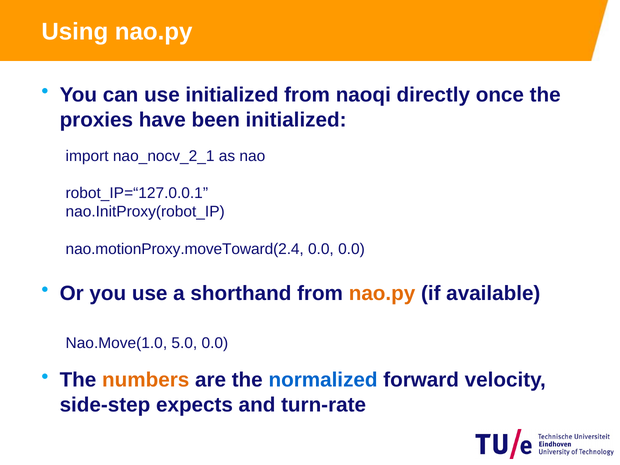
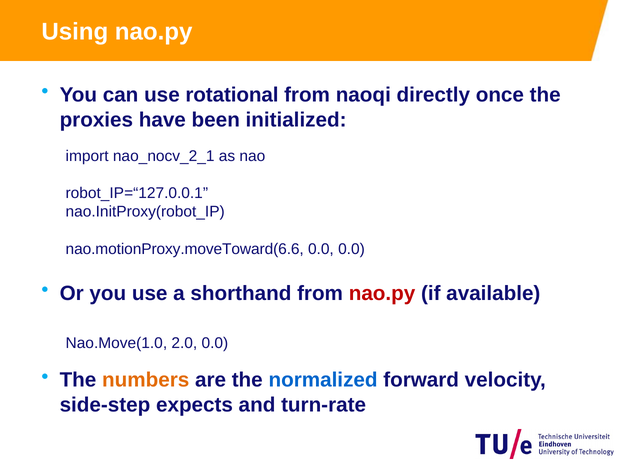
use initialized: initialized -> rotational
nao.motionProxy.moveToward(2.4: nao.motionProxy.moveToward(2.4 -> nao.motionProxy.moveToward(6.6
nao.py at (382, 293) colour: orange -> red
5.0: 5.0 -> 2.0
